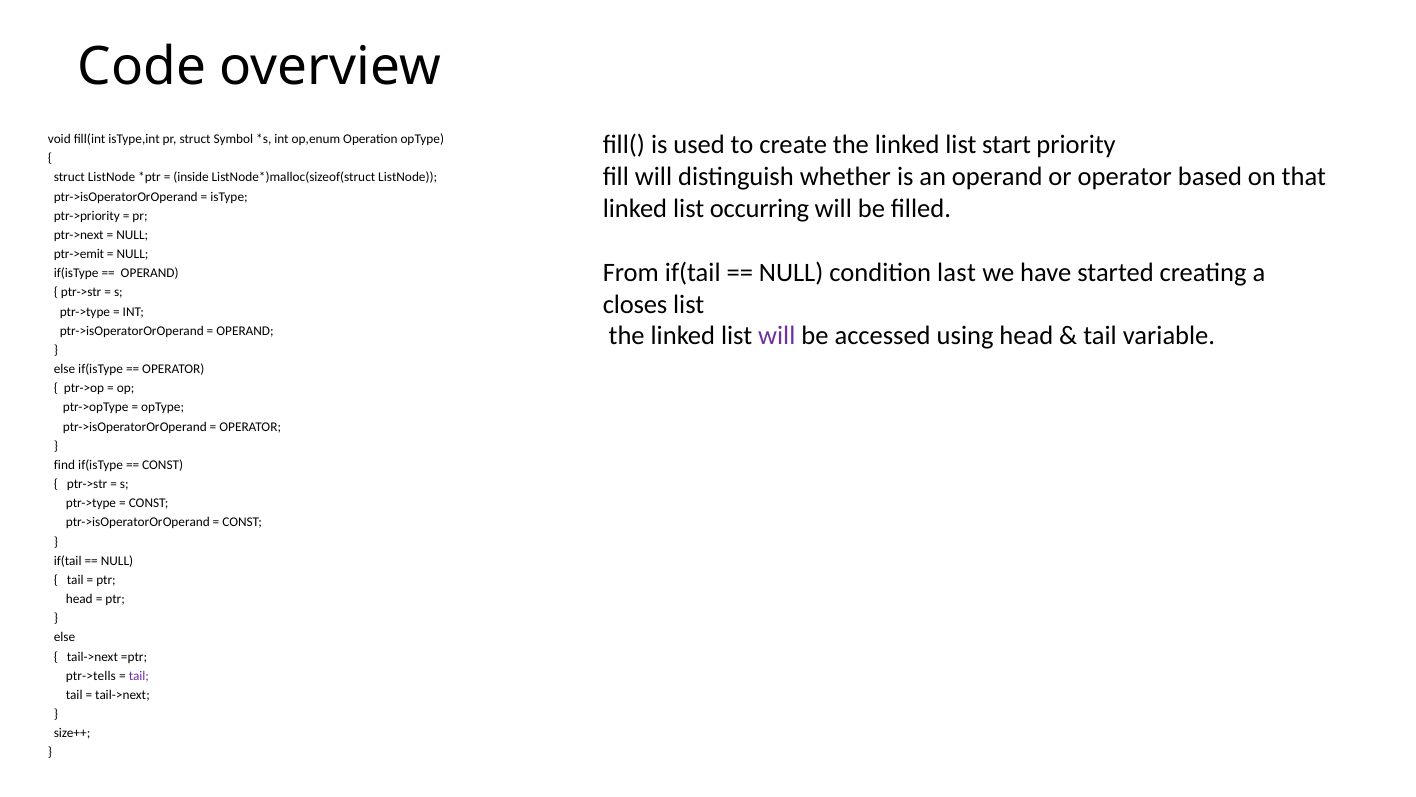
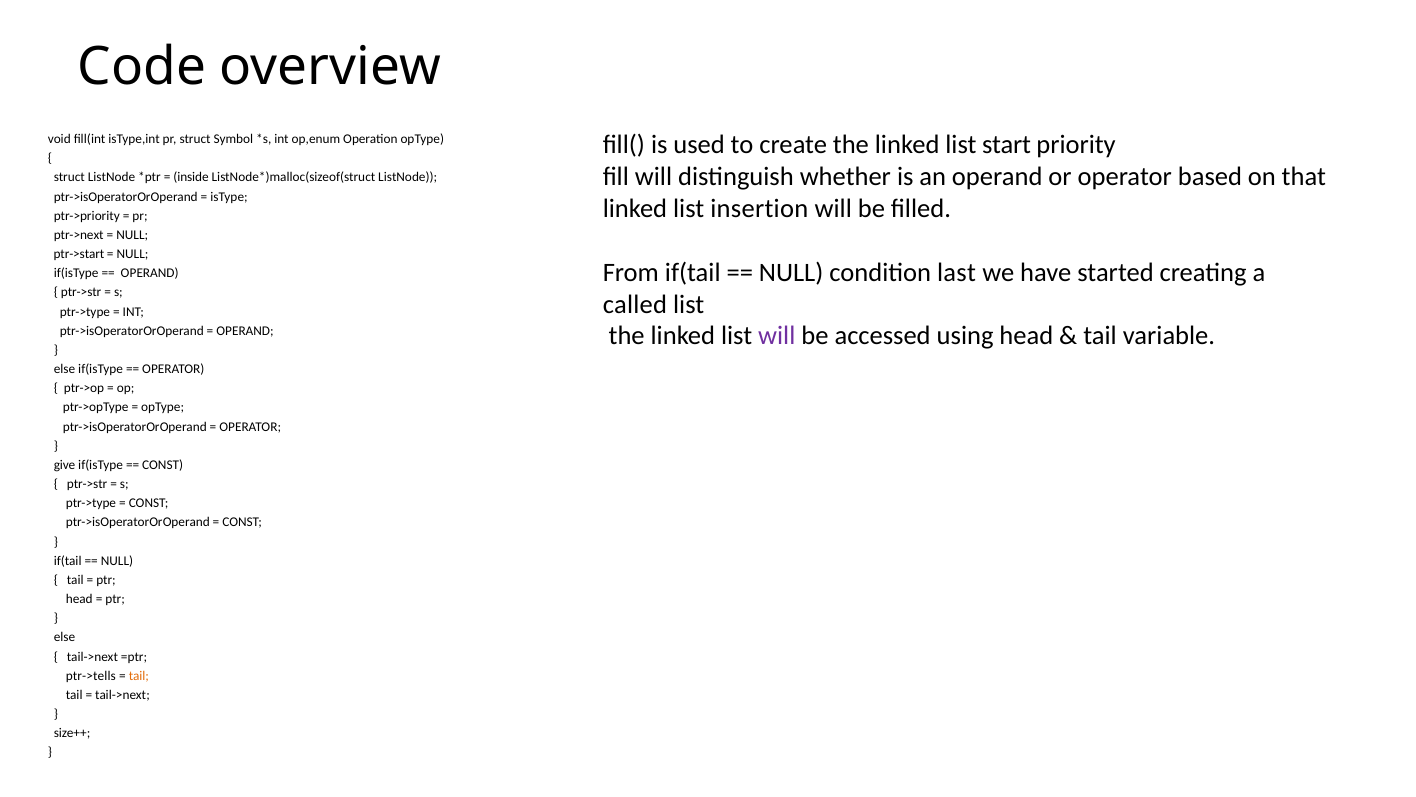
occurring: occurring -> insertion
ptr->emit: ptr->emit -> ptr->start
closes: closes -> called
find: find -> give
tail at (139, 675) colour: purple -> orange
